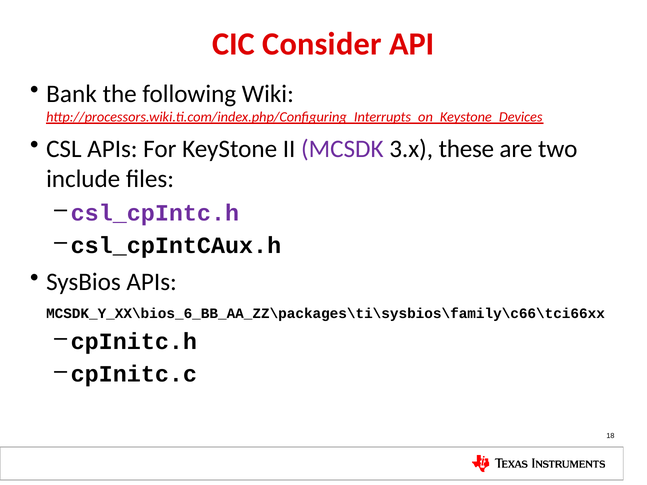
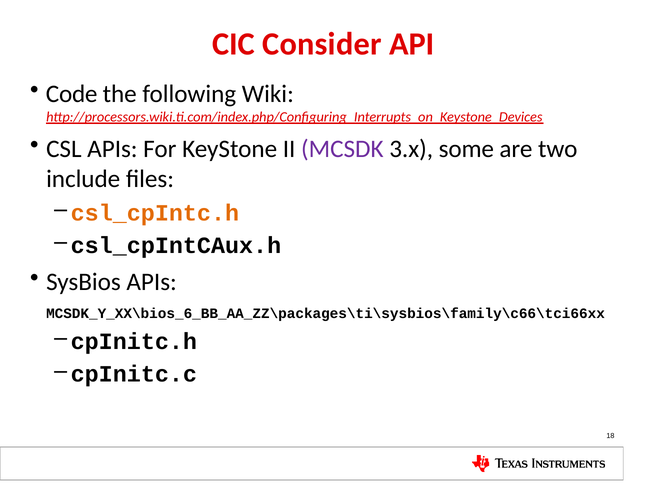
Bank: Bank -> Code
these: these -> some
csl_cpIntc.h colour: purple -> orange
